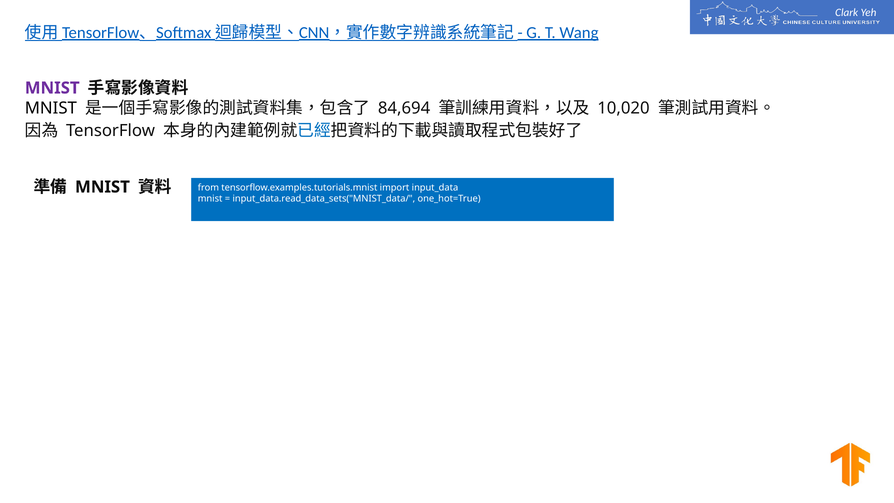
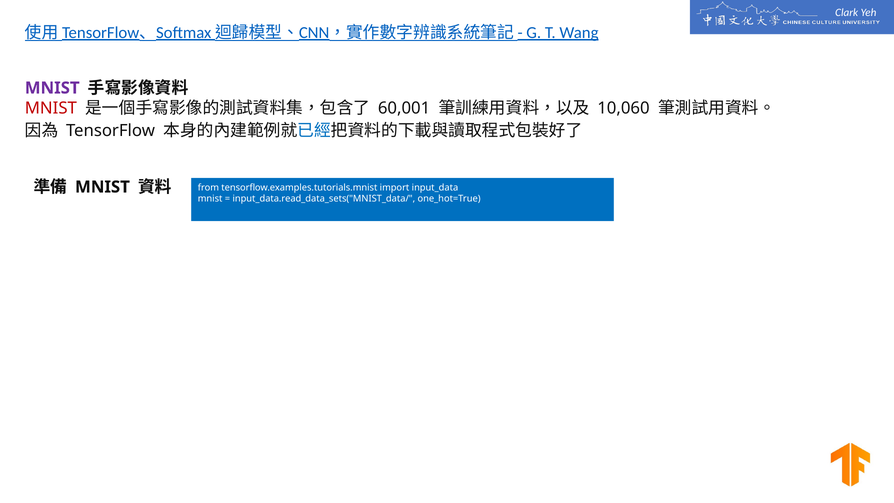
MNIST at (51, 108) colour: black -> red
84,694: 84,694 -> 60,001
10,020: 10,020 -> 10,060
